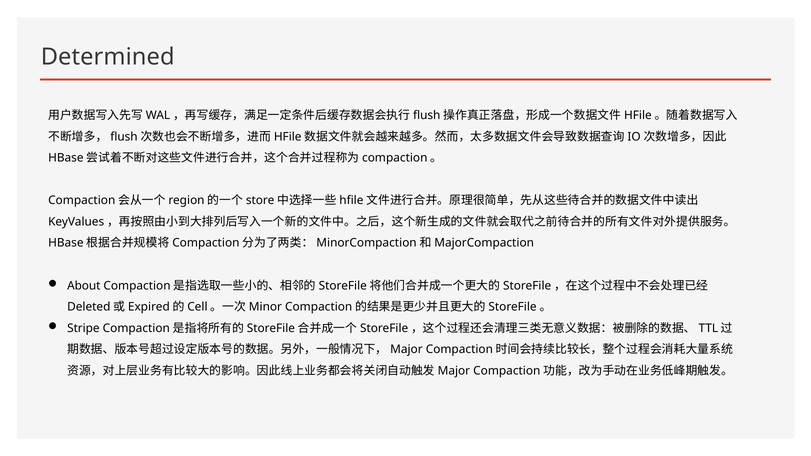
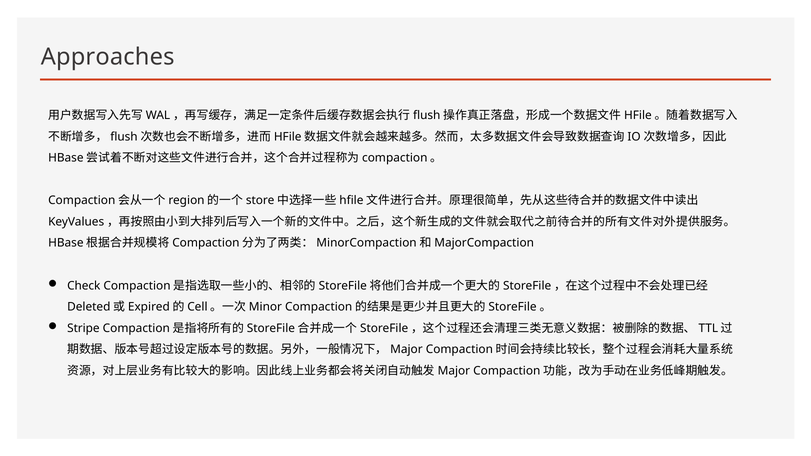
Determined: Determined -> Approaches
About: About -> Check
